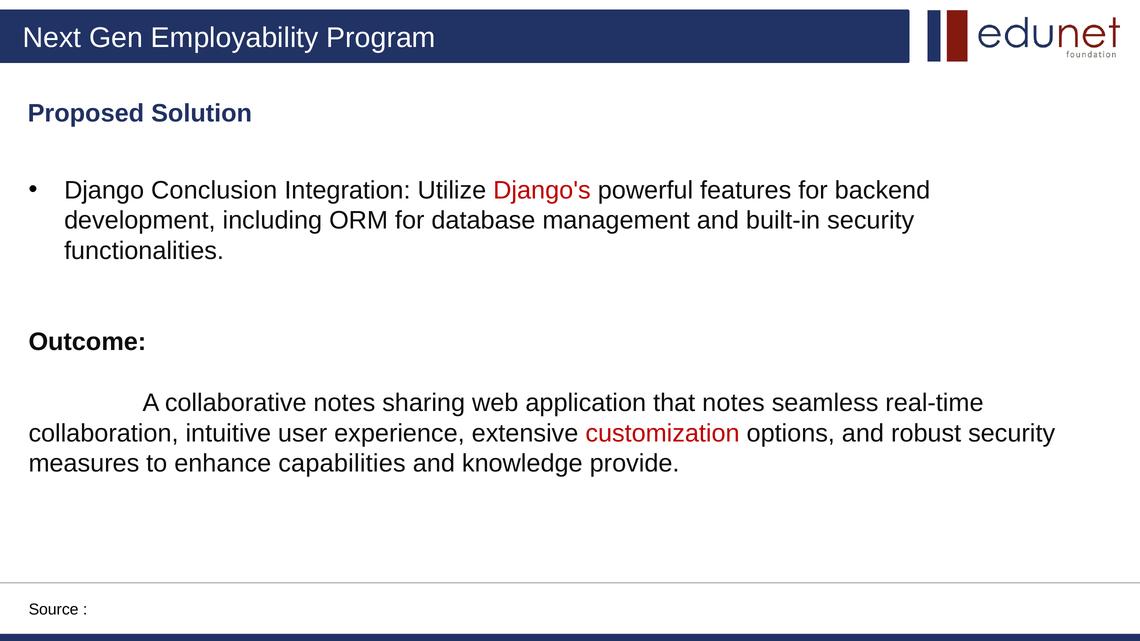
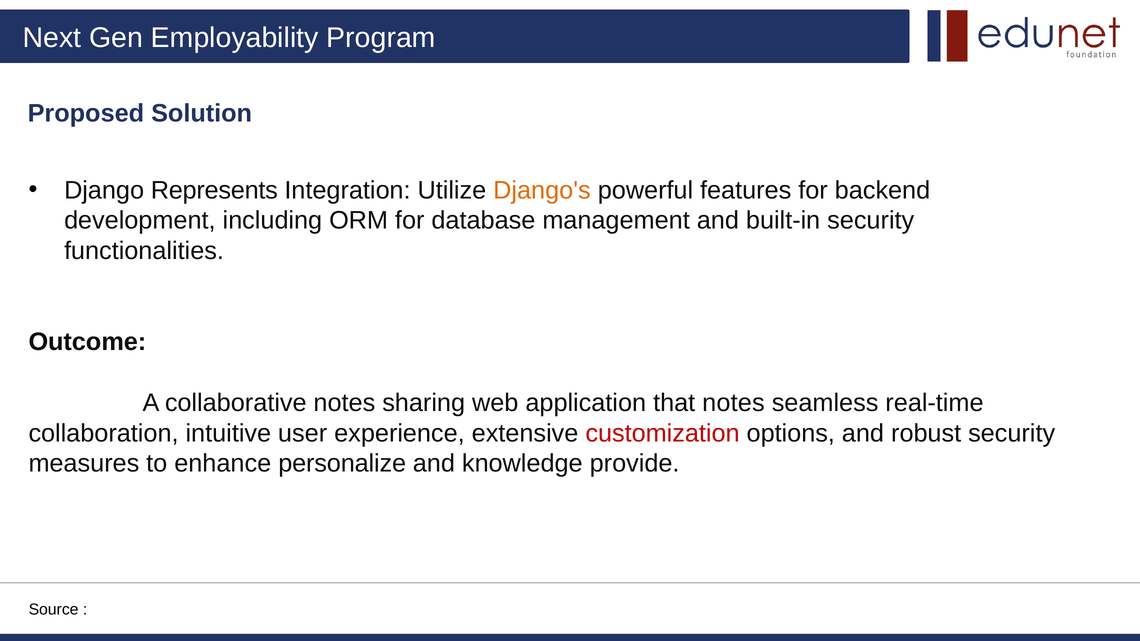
Conclusion: Conclusion -> Represents
Django's colour: red -> orange
capabilities: capabilities -> personalize
